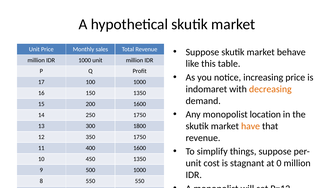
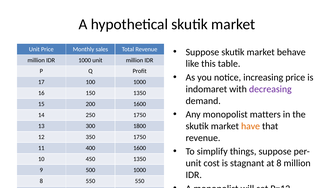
decreasing colour: orange -> purple
location: location -> matters
at 0: 0 -> 8
